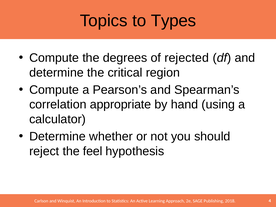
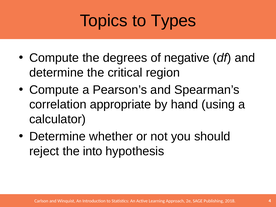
rejected: rejected -> negative
feel: feel -> into
